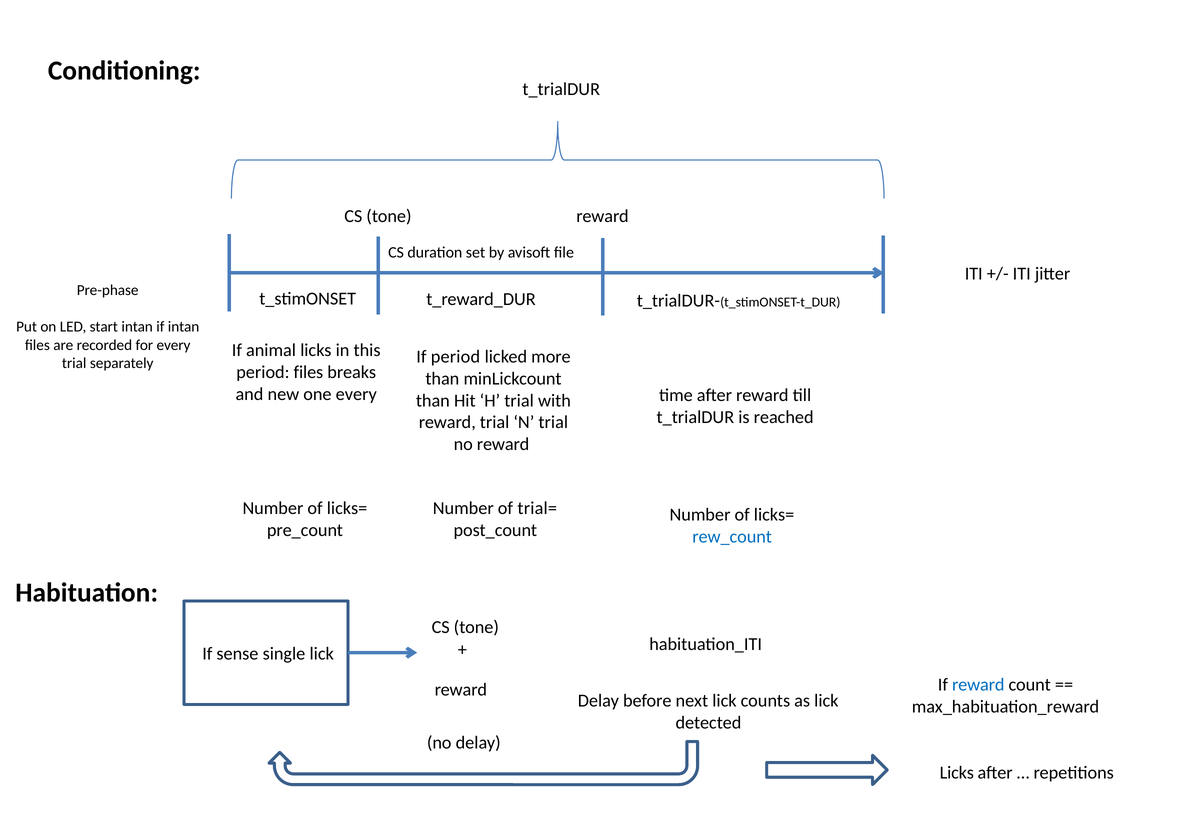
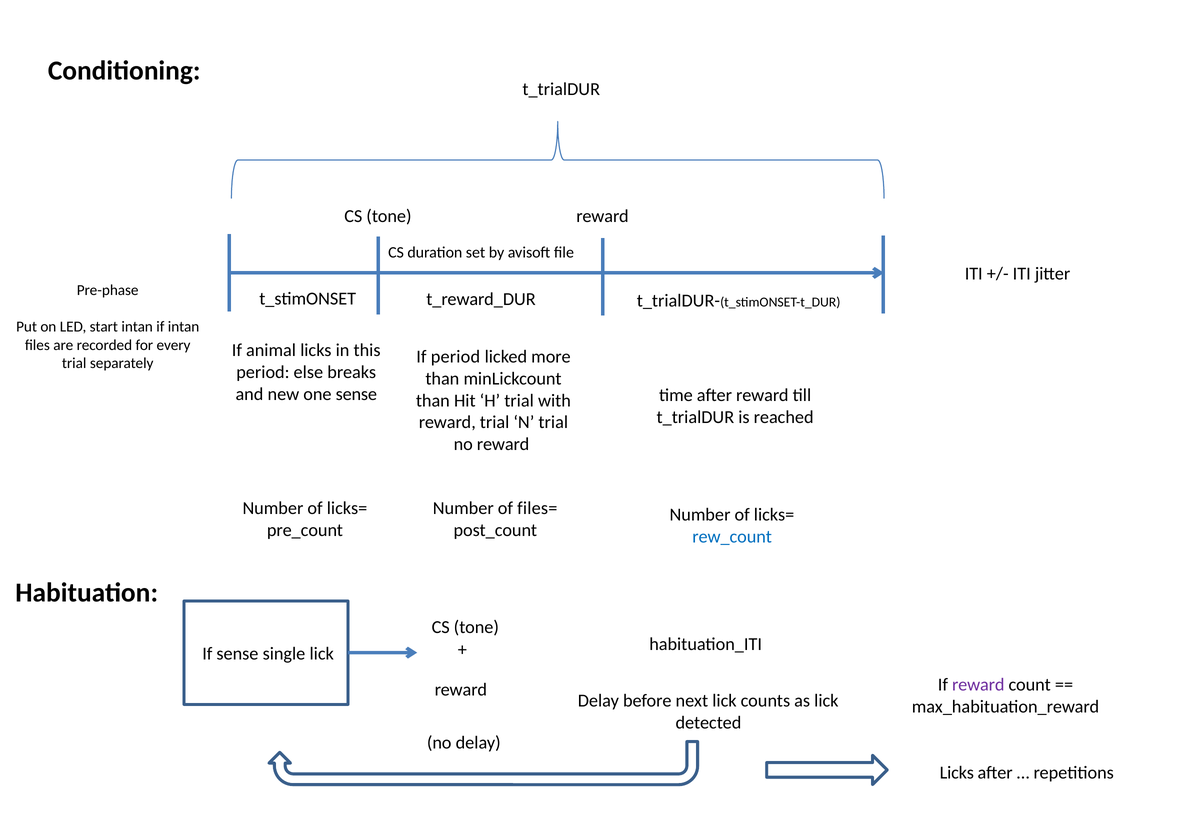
period files: files -> else
one every: every -> sense
trial=: trial= -> files=
reward at (978, 685) colour: blue -> purple
